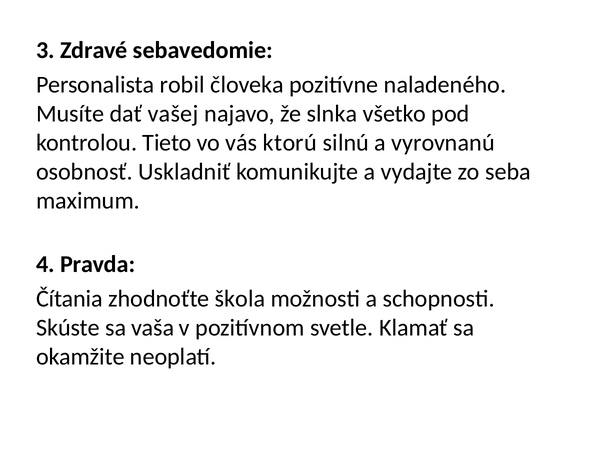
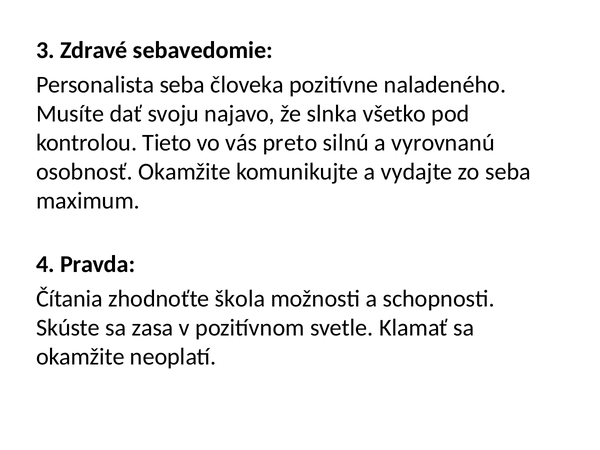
Personalista robil: robil -> seba
vašej: vašej -> svoju
ktorú: ktorú -> preto
osobnosť Uskladniť: Uskladniť -> Okamžite
vaša: vaša -> zasa
